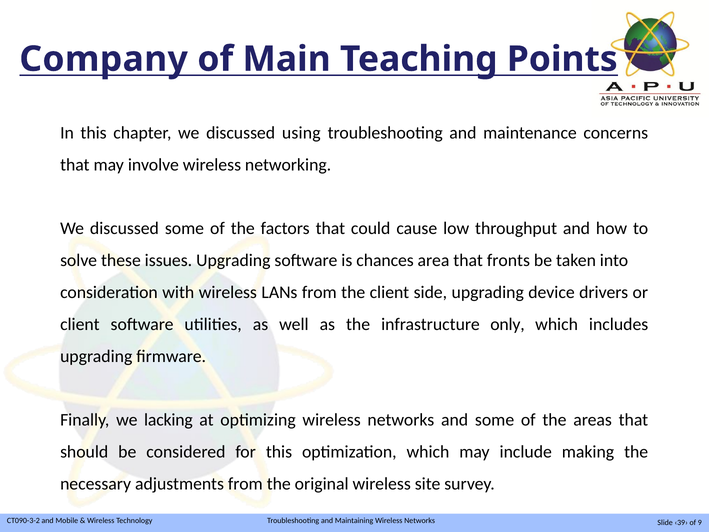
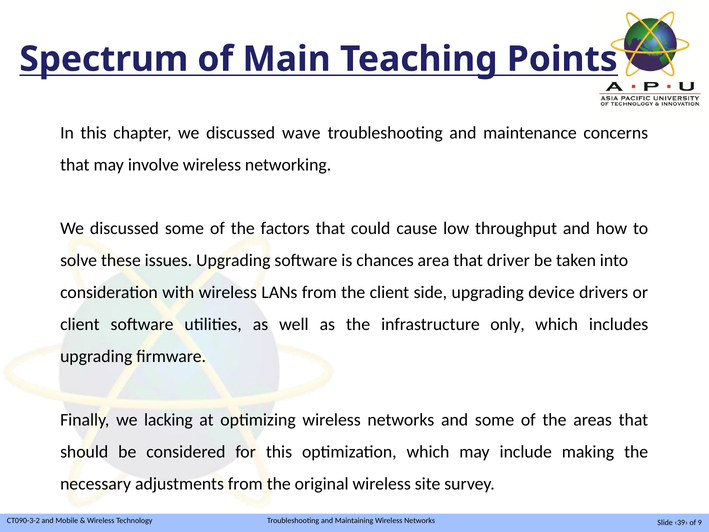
Company: Company -> Spectrum
using: using -> wave
fronts: fronts -> driver
